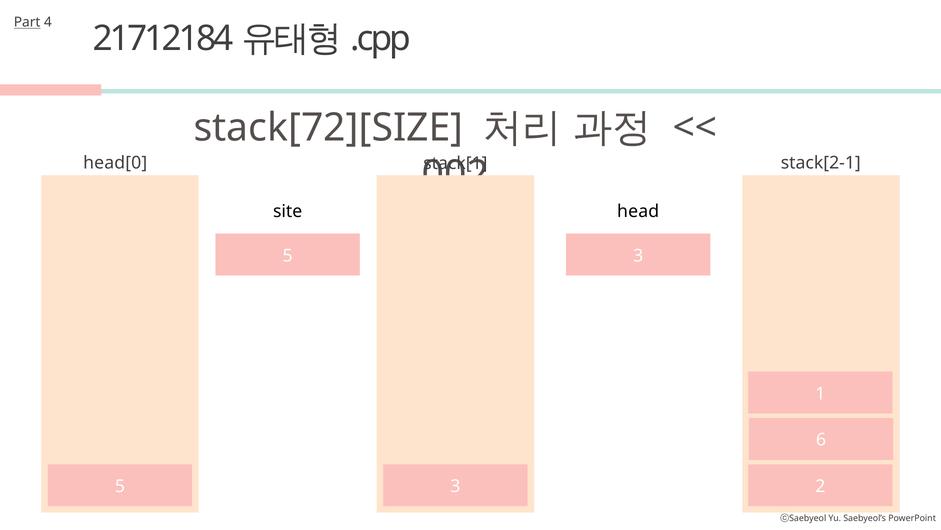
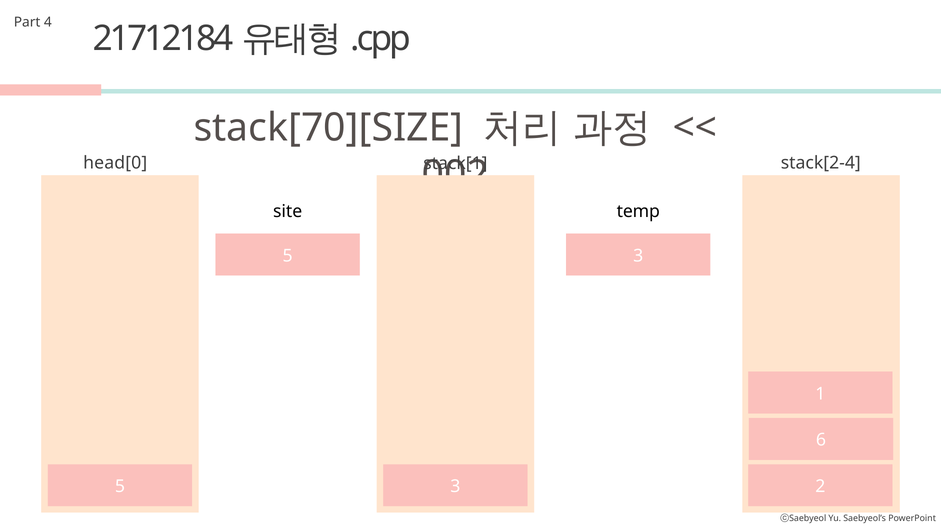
Part underline: present -> none
stack[72][SIZE: stack[72][SIZE -> stack[70][SIZE
stack[2-1: stack[2-1 -> stack[2-4
head: head -> temp
